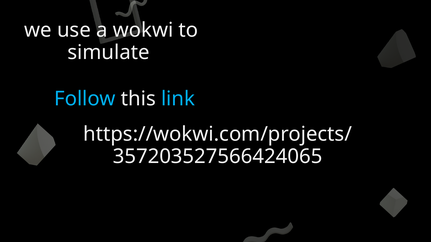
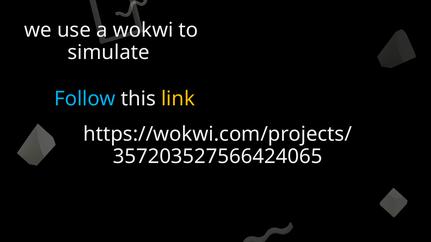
link colour: light blue -> yellow
